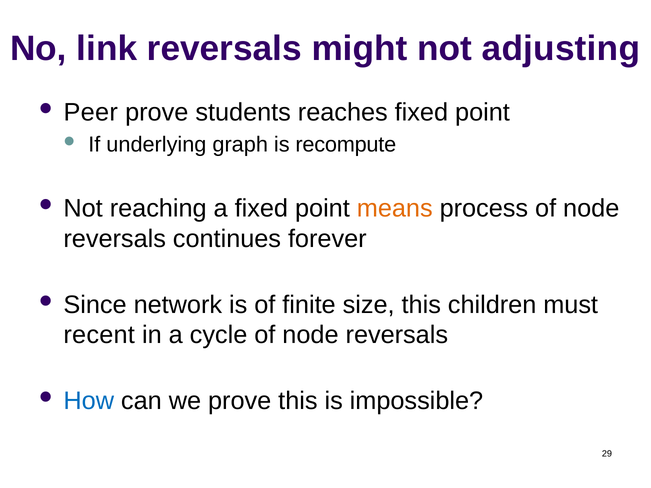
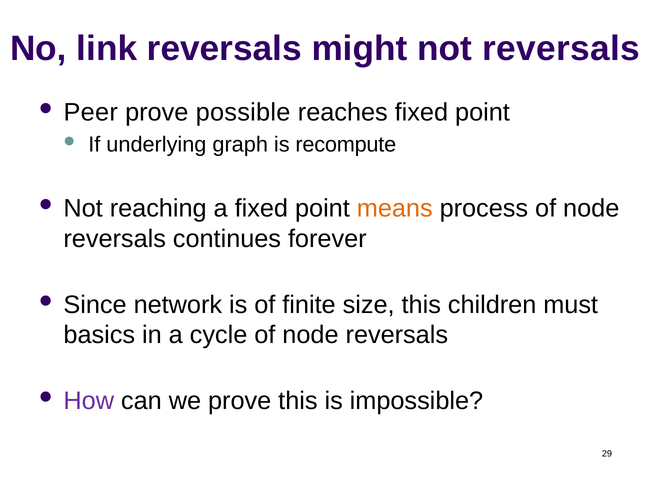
not adjusting: adjusting -> reversals
students: students -> possible
recent: recent -> basics
How colour: blue -> purple
